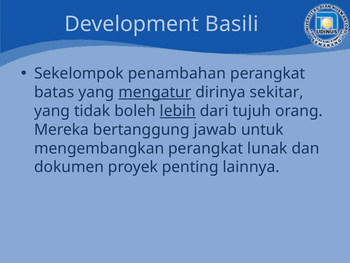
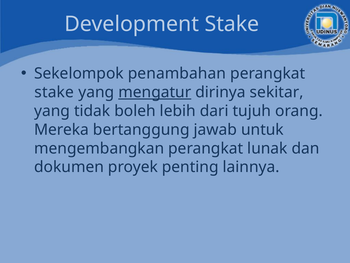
Development Basili: Basili -> Stake
batas at (54, 92): batas -> stake
lebih underline: present -> none
